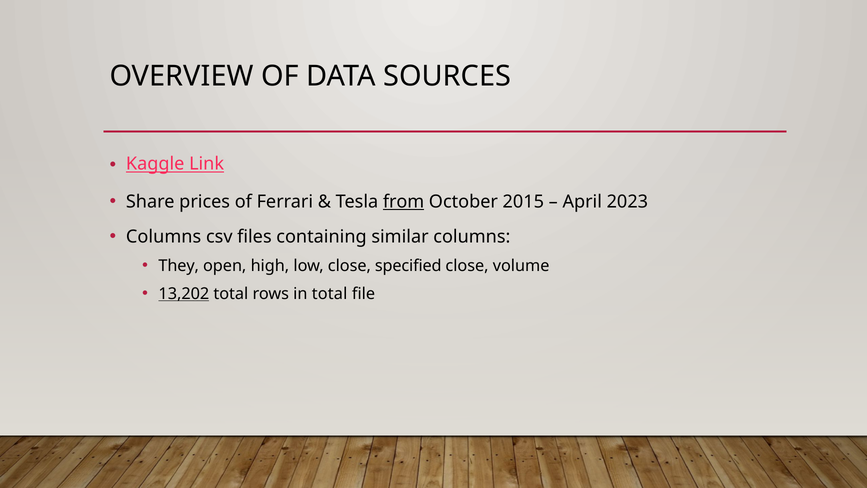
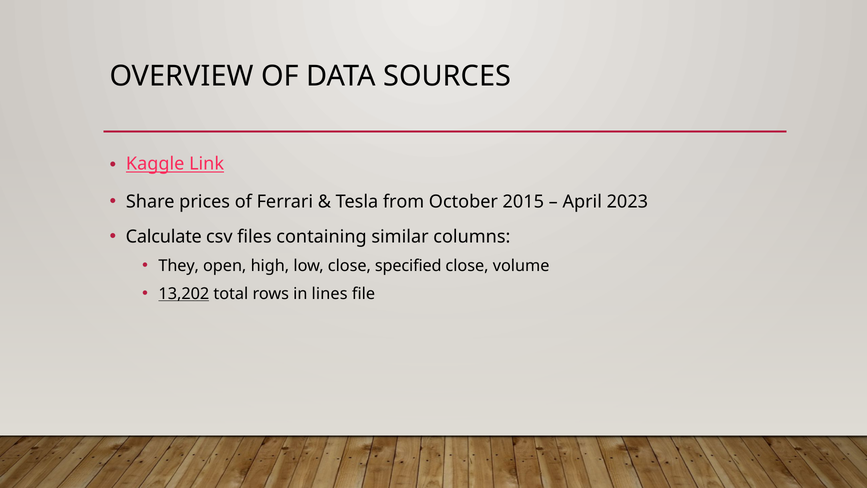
from underline: present -> none
Columns at (164, 237): Columns -> Calculate
in total: total -> lines
